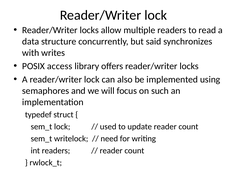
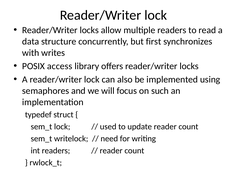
said: said -> first
